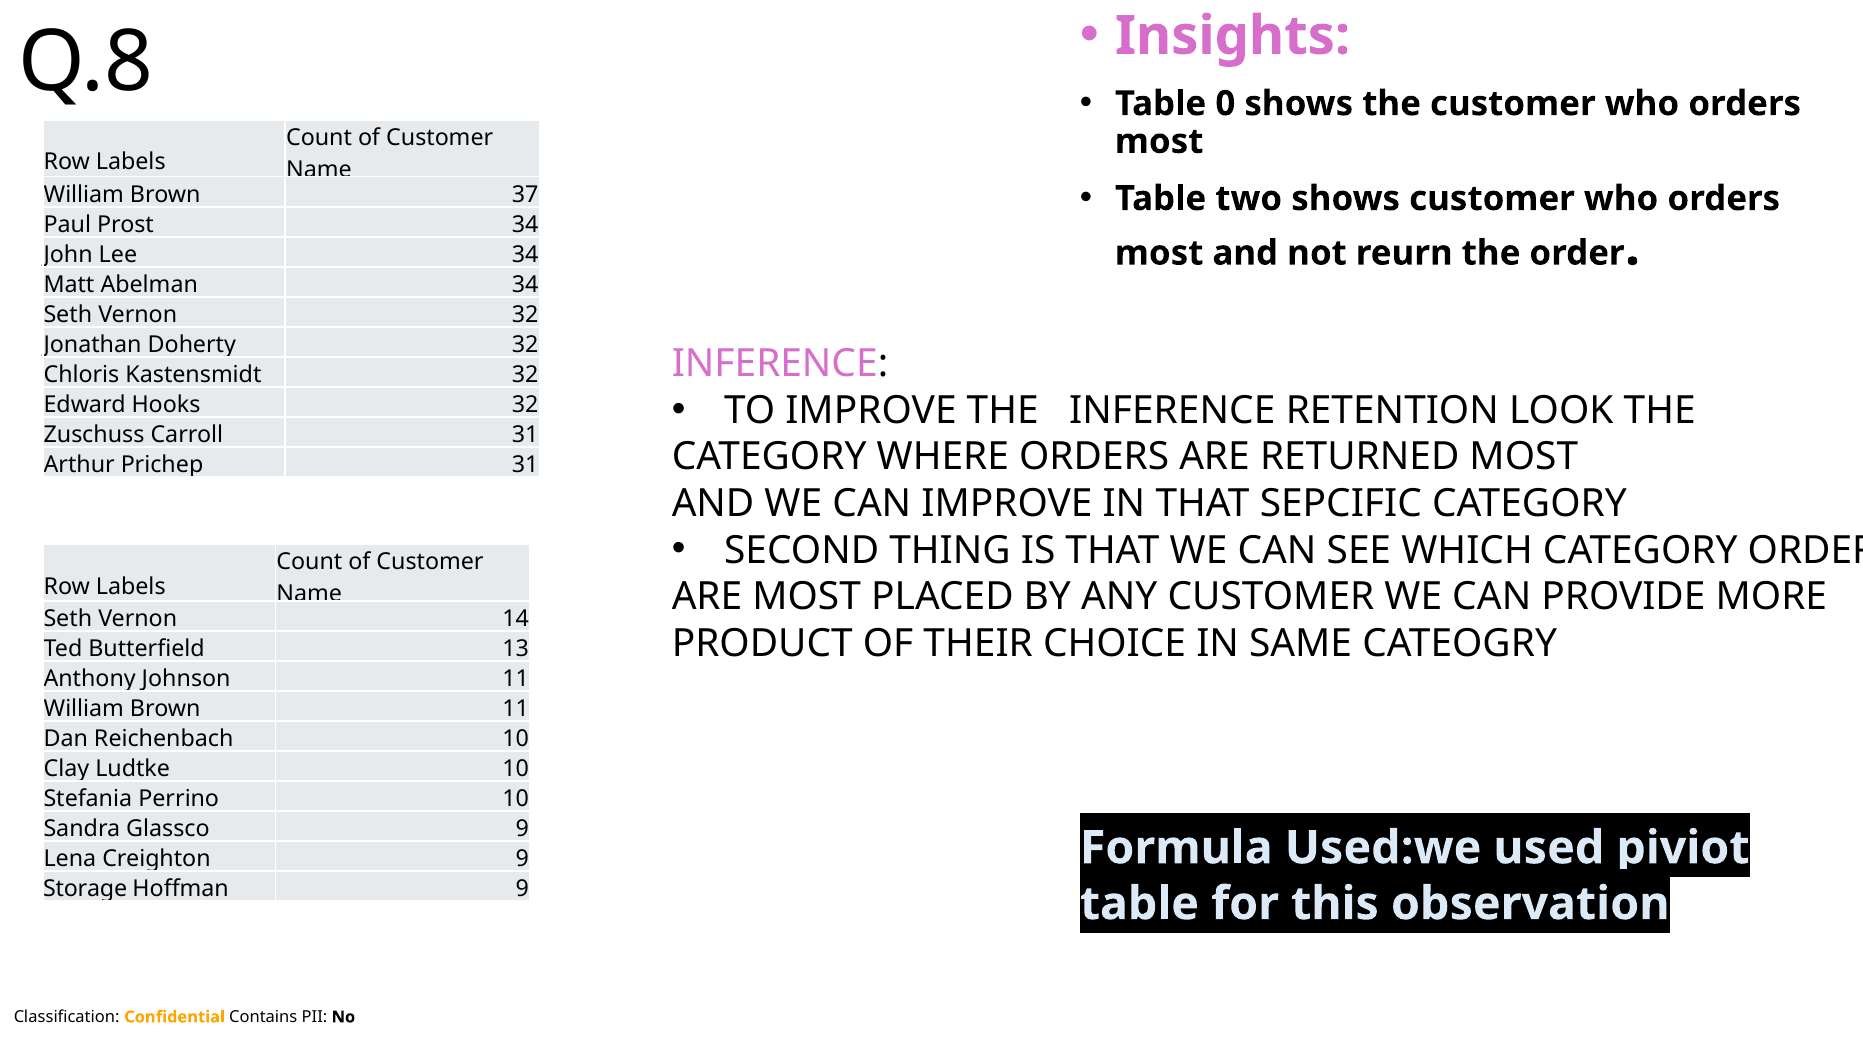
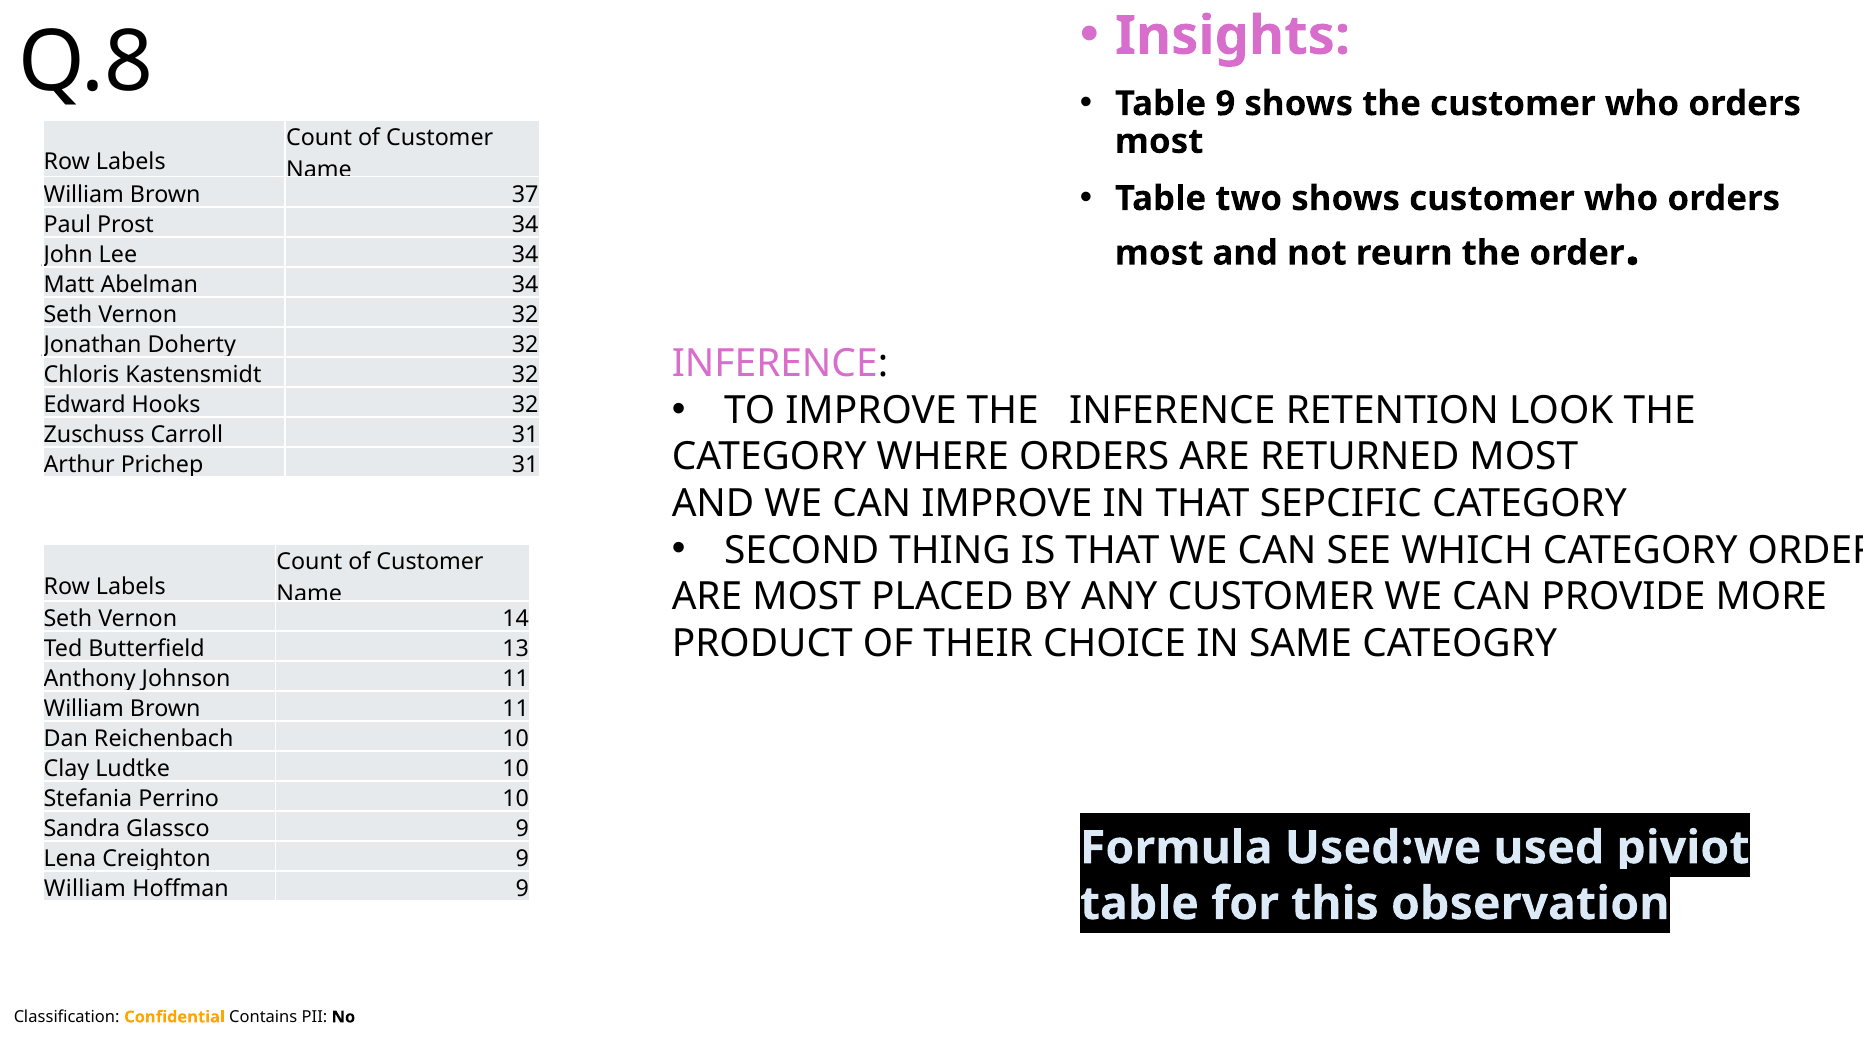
Table 0: 0 -> 9
Storage at (85, 889): Storage -> William
